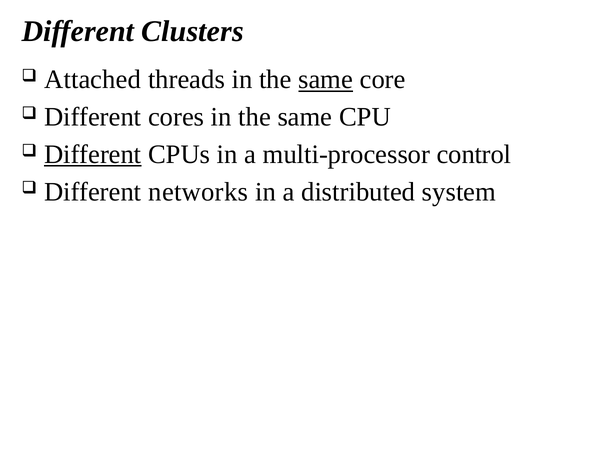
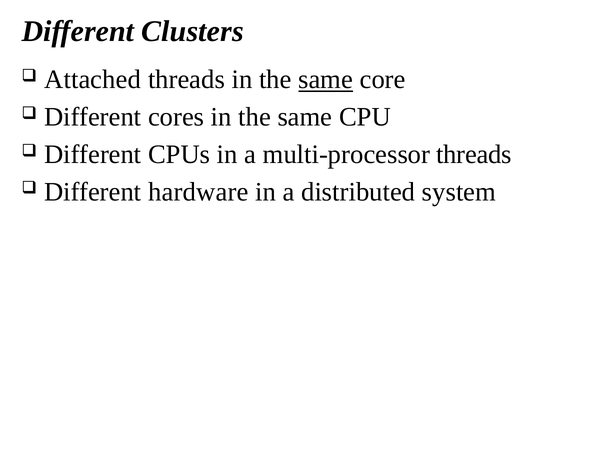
Different at (93, 154) underline: present -> none
multi-processor control: control -> threads
networks: networks -> hardware
